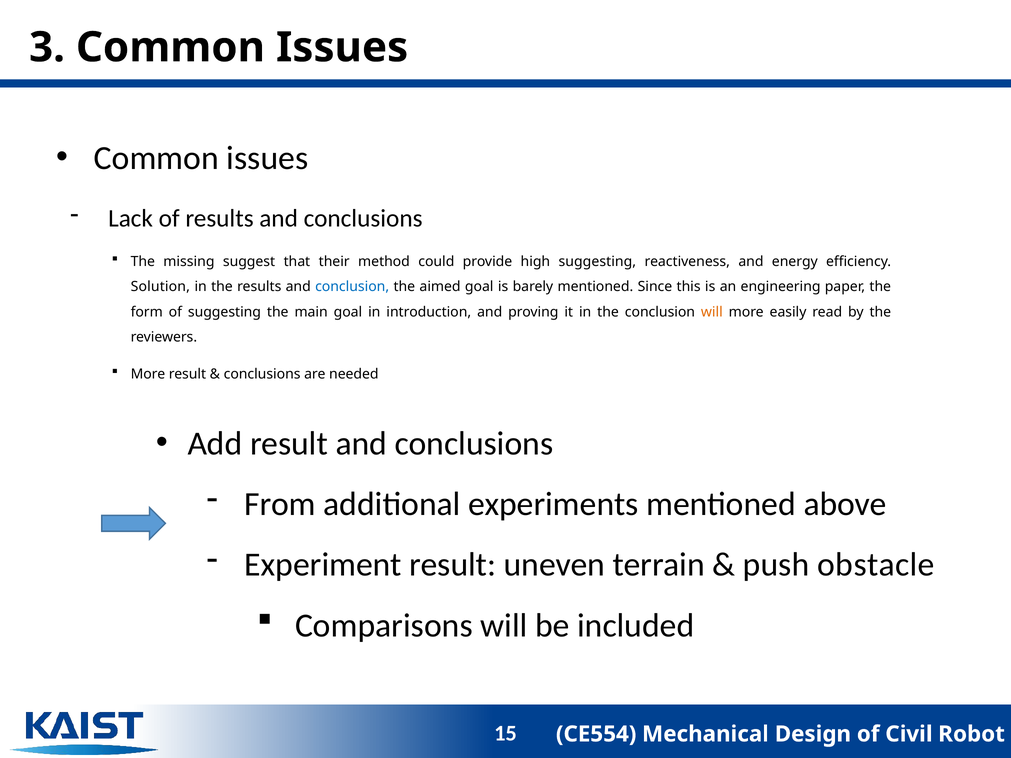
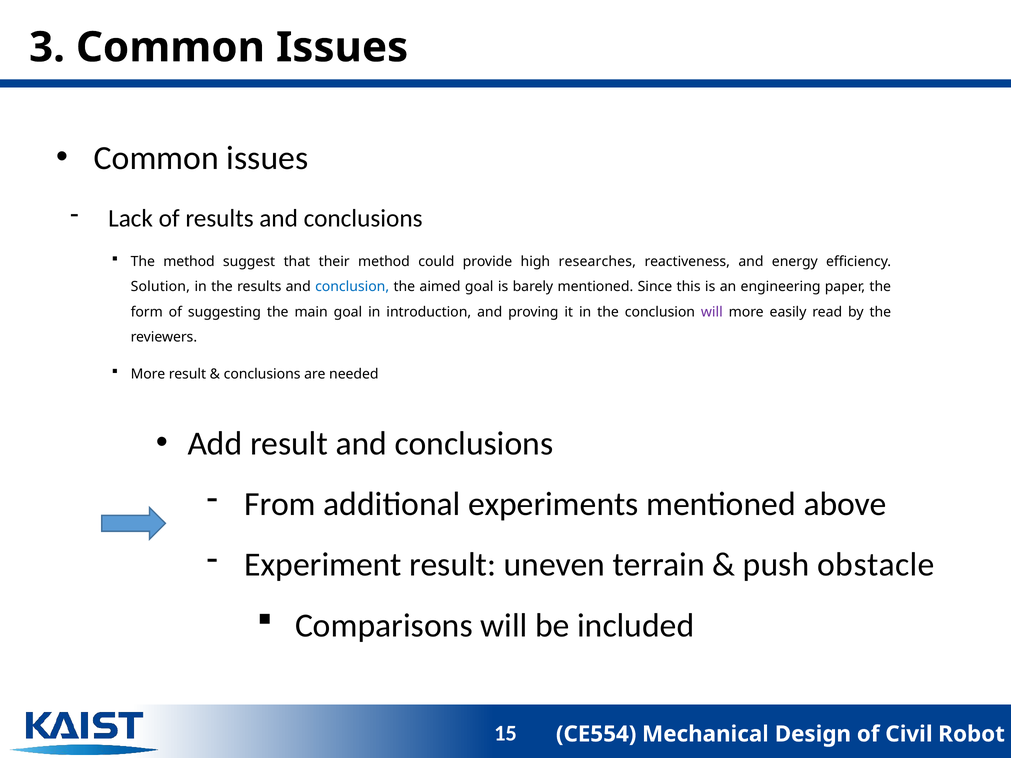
The missing: missing -> method
high suggesting: suggesting -> researches
will at (712, 312) colour: orange -> purple
